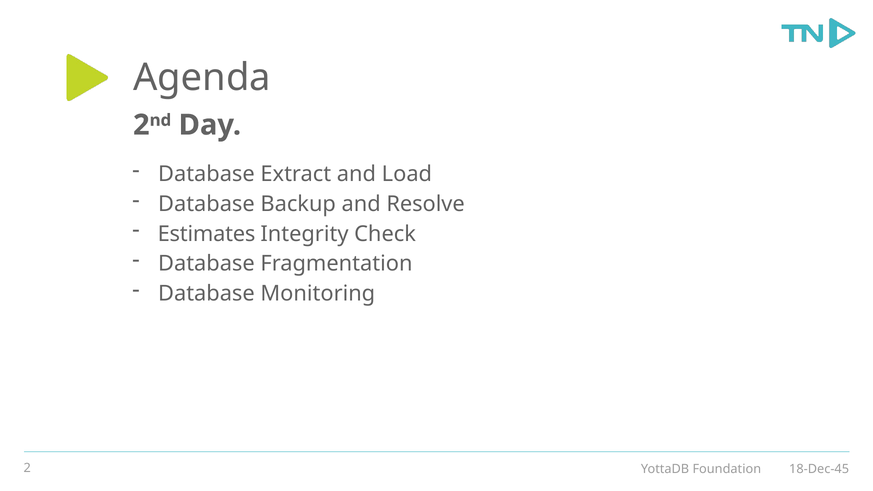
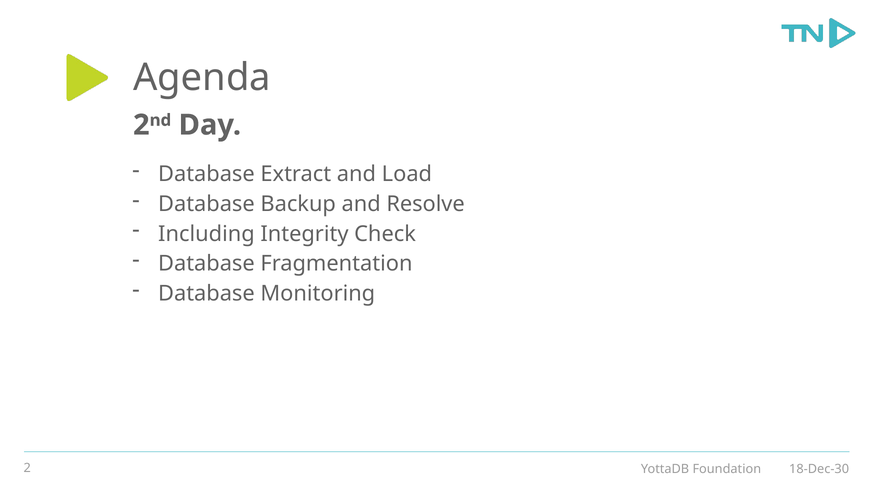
Estimates: Estimates -> Including
18-Dec-45: 18-Dec-45 -> 18-Dec-30
